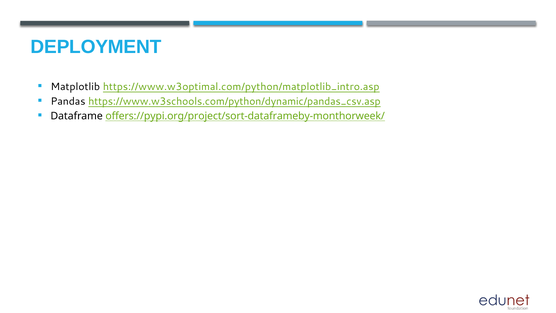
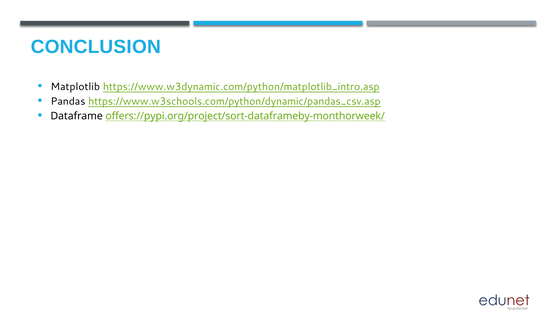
DEPLOYMENT: DEPLOYMENT -> CONCLUSION
https://www.w3optimal.com/python/matplotlib_intro.asp: https://www.w3optimal.com/python/matplotlib_intro.asp -> https://www.w3dynamic.com/python/matplotlib_intro.asp
